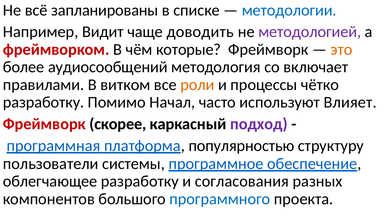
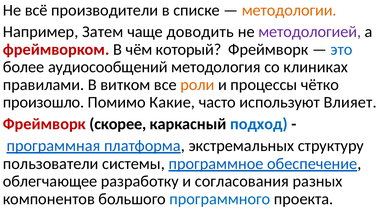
запланированы: запланированы -> производители
методологии colour: blue -> orange
Видит: Видит -> Затем
которые: которые -> который
это colour: orange -> blue
включает: включает -> клиниках
разработку at (44, 102): разработку -> произошло
Начал: Начал -> Какие
подход colour: purple -> blue
популярностью: популярностью -> экстремальных
